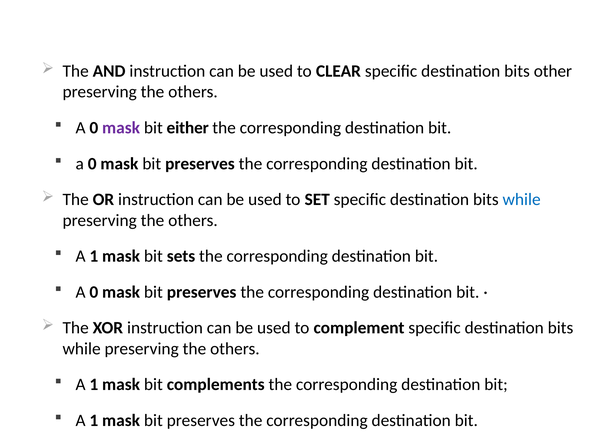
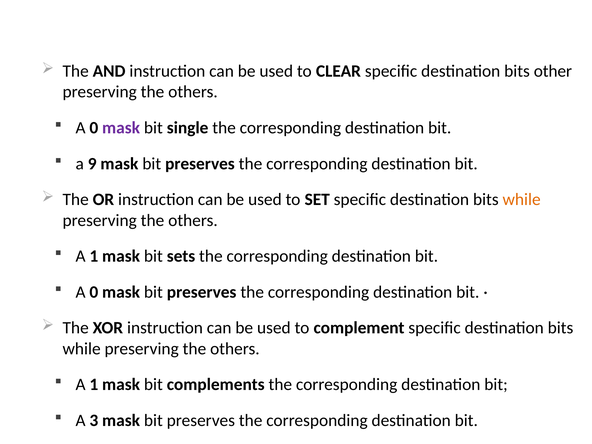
either: either -> single
0 at (92, 164): 0 -> 9
while at (522, 199) colour: blue -> orange
1 at (94, 420): 1 -> 3
